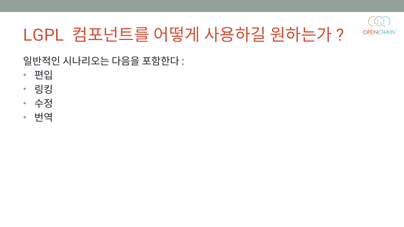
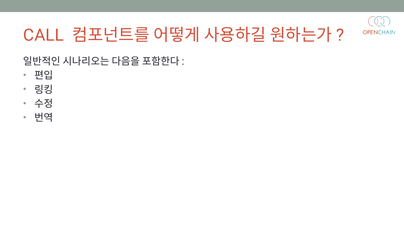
LGPL: LGPL -> CALL
